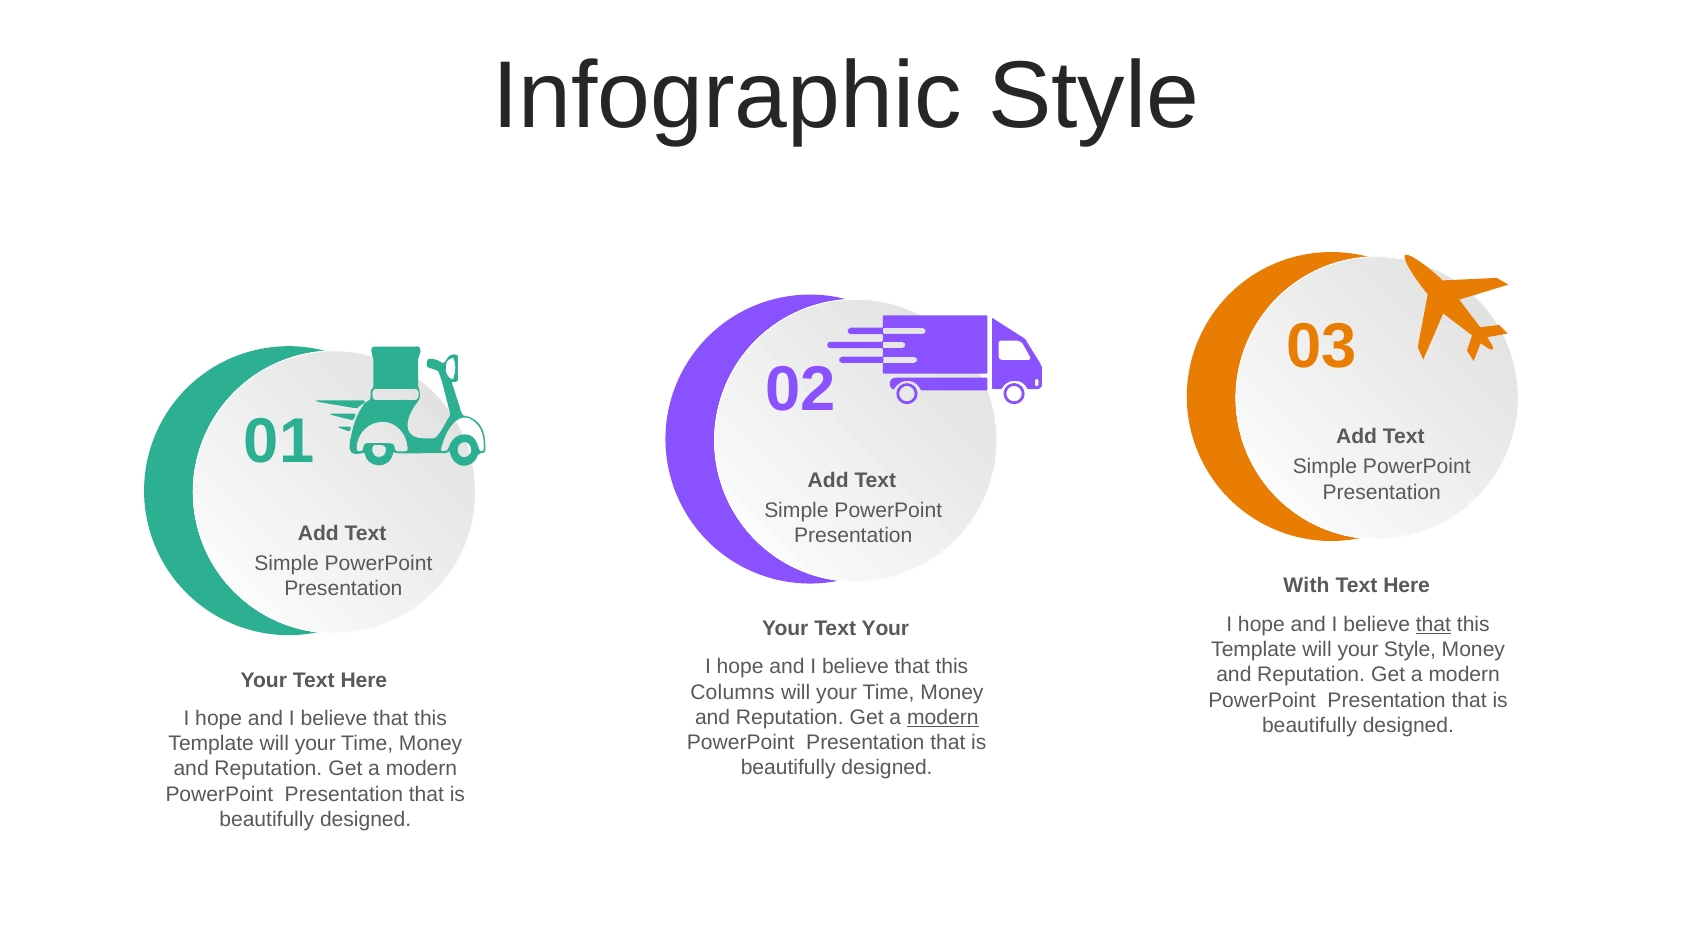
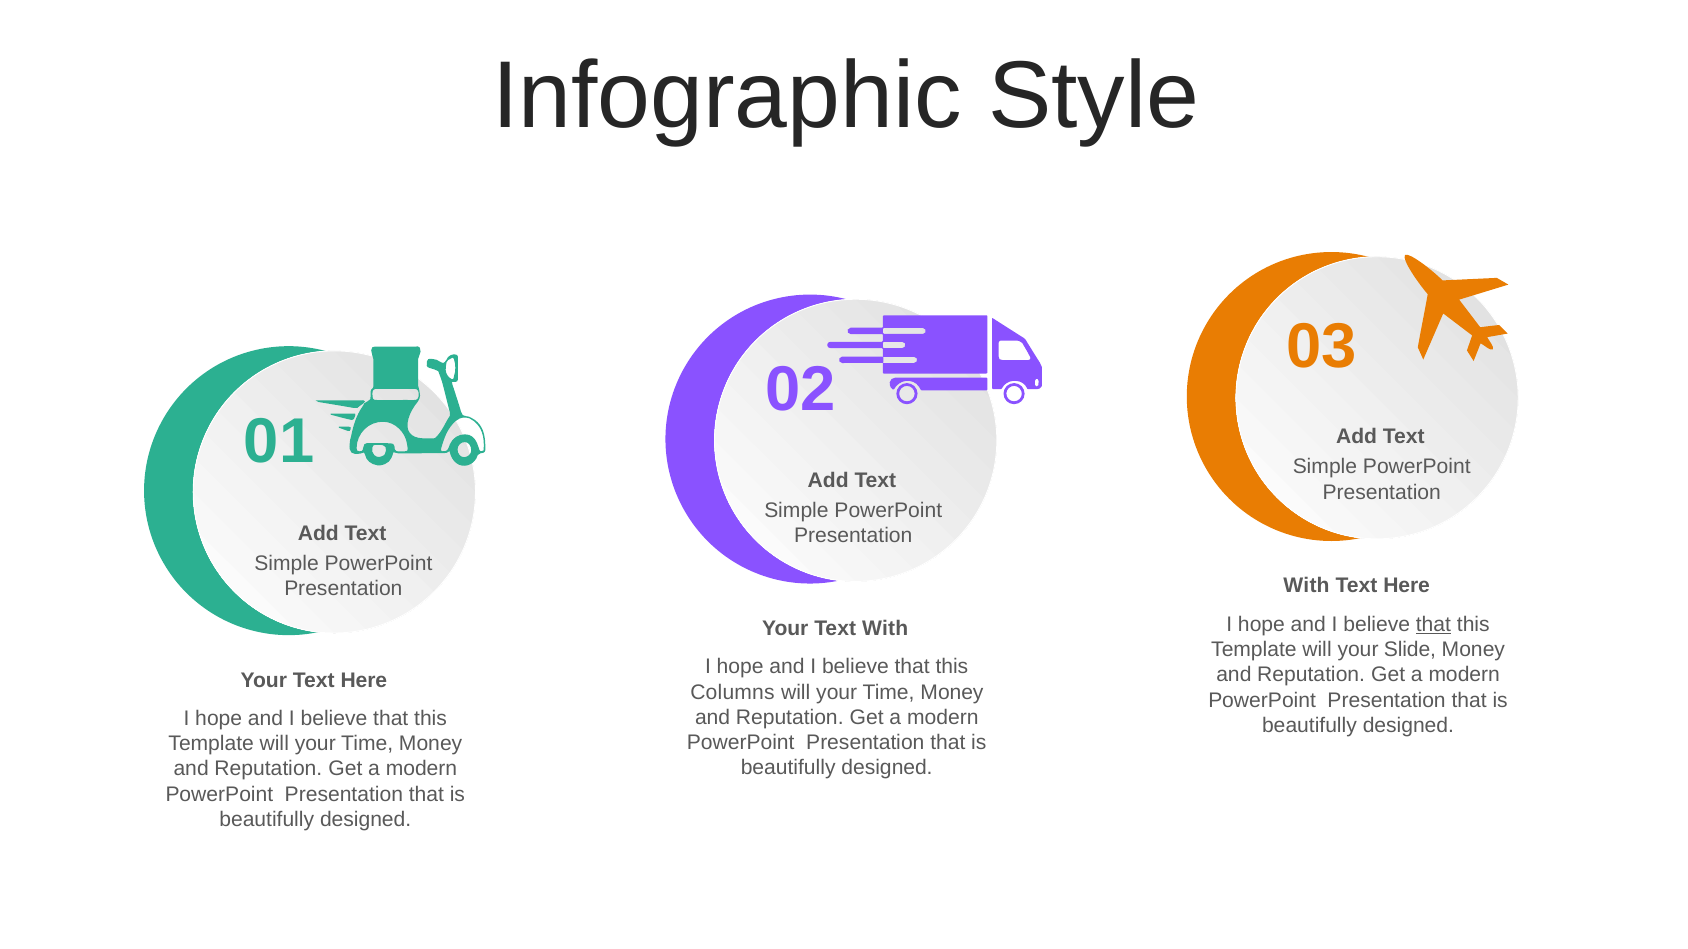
Text Your: Your -> With
your Style: Style -> Slide
modern at (943, 718) underline: present -> none
